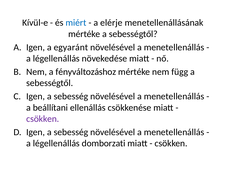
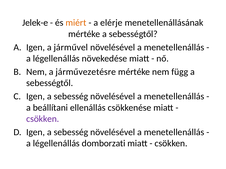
Kívül-e: Kívül-e -> Jelek-e
miért colour: blue -> orange
egyaránt: egyaránt -> járművel
fényváltozáshoz: fényváltozáshoz -> járművezetésre
